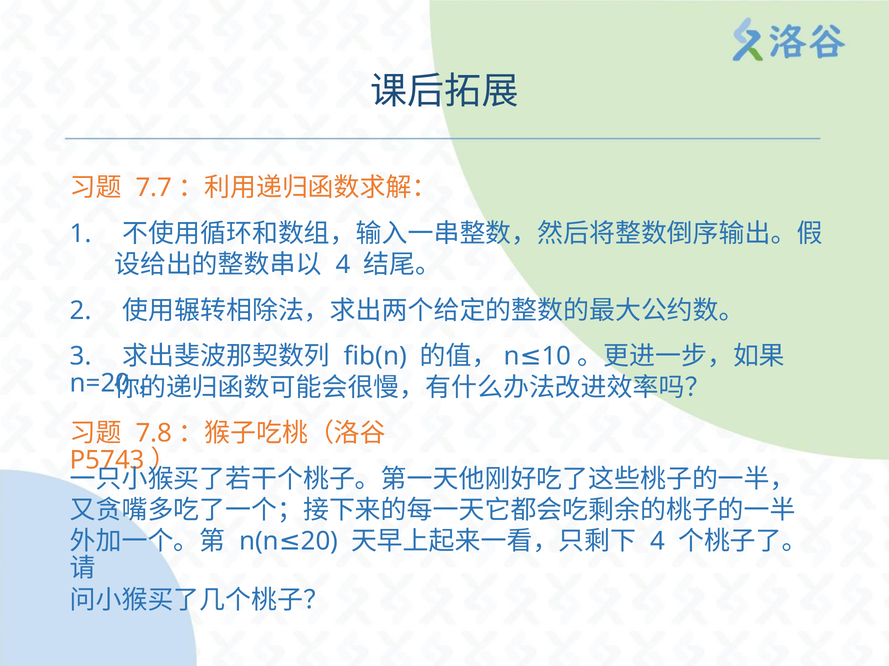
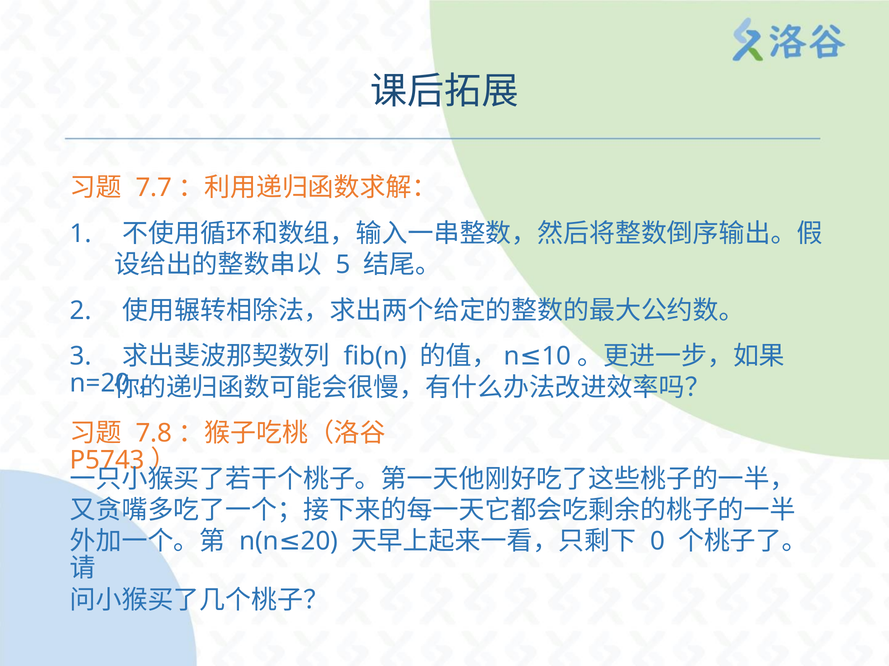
4 at (343, 265): 4 -> 5
4 at (658, 542): 4 -> 0
